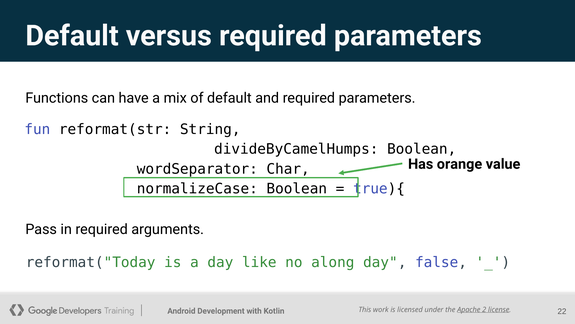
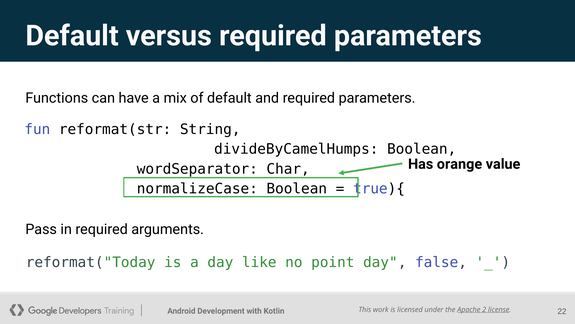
along: along -> point
